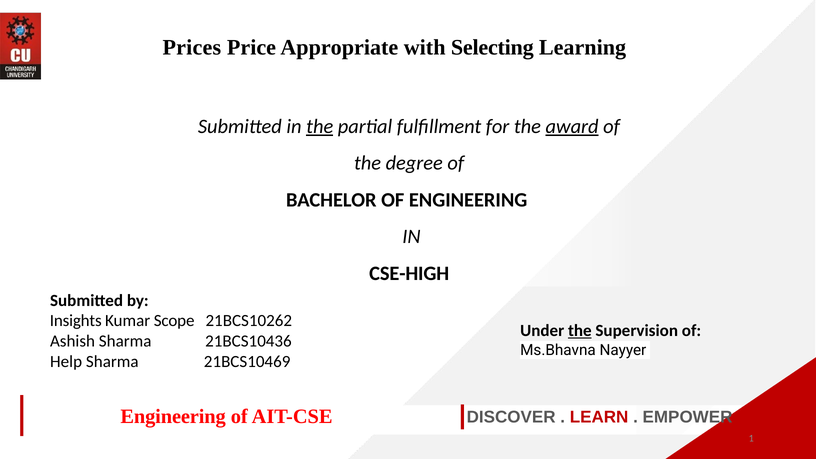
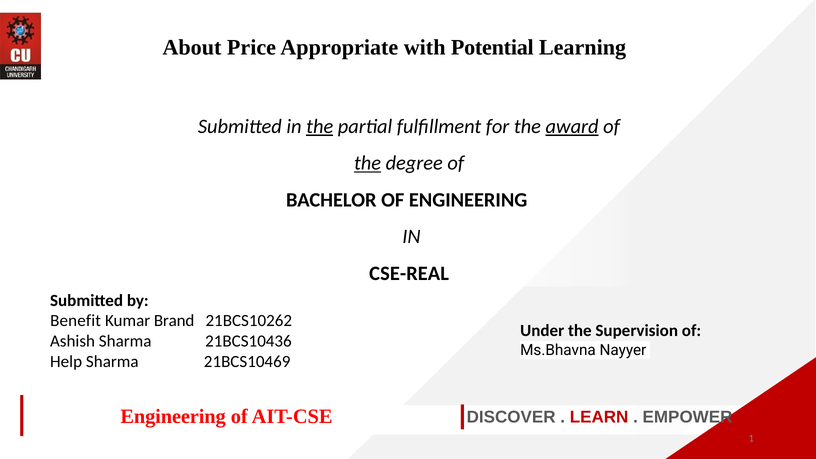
Prices: Prices -> About
Selecting: Selecting -> Potential
the at (368, 163) underline: none -> present
CSE-HIGH: CSE-HIGH -> CSE-REAL
Insights: Insights -> Benefit
Scope: Scope -> Brand
the at (580, 331) underline: present -> none
